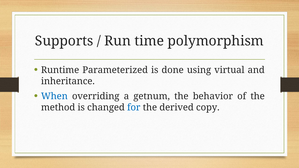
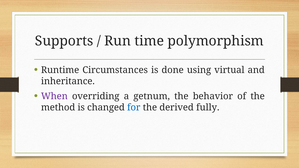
Parameterized: Parameterized -> Circumstances
When colour: blue -> purple
copy: copy -> fully
